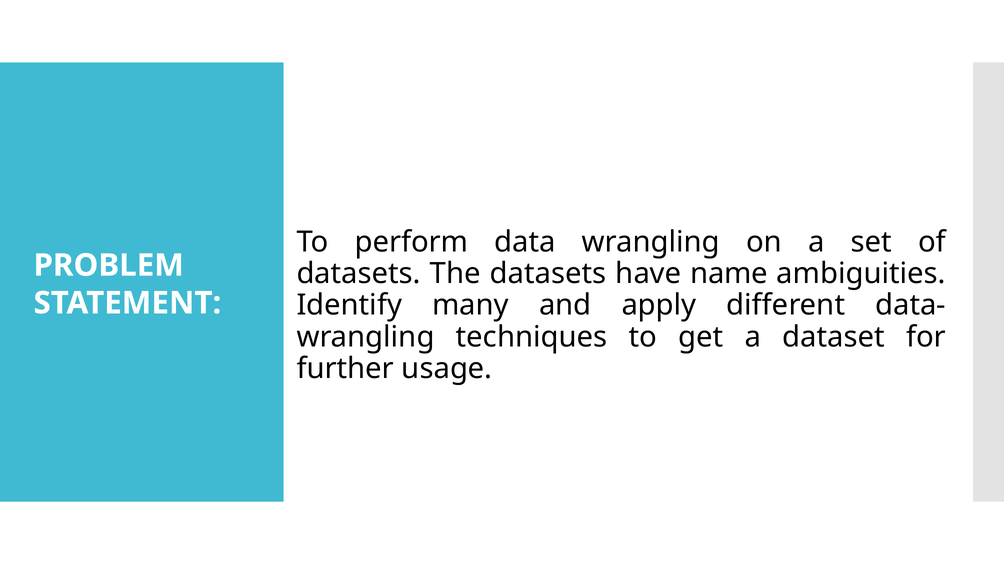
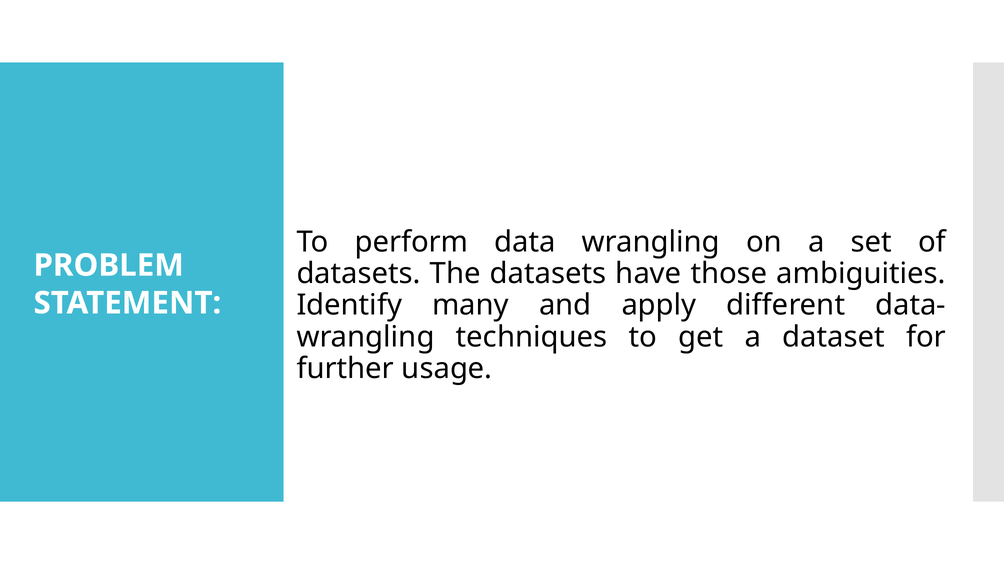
name: name -> those
